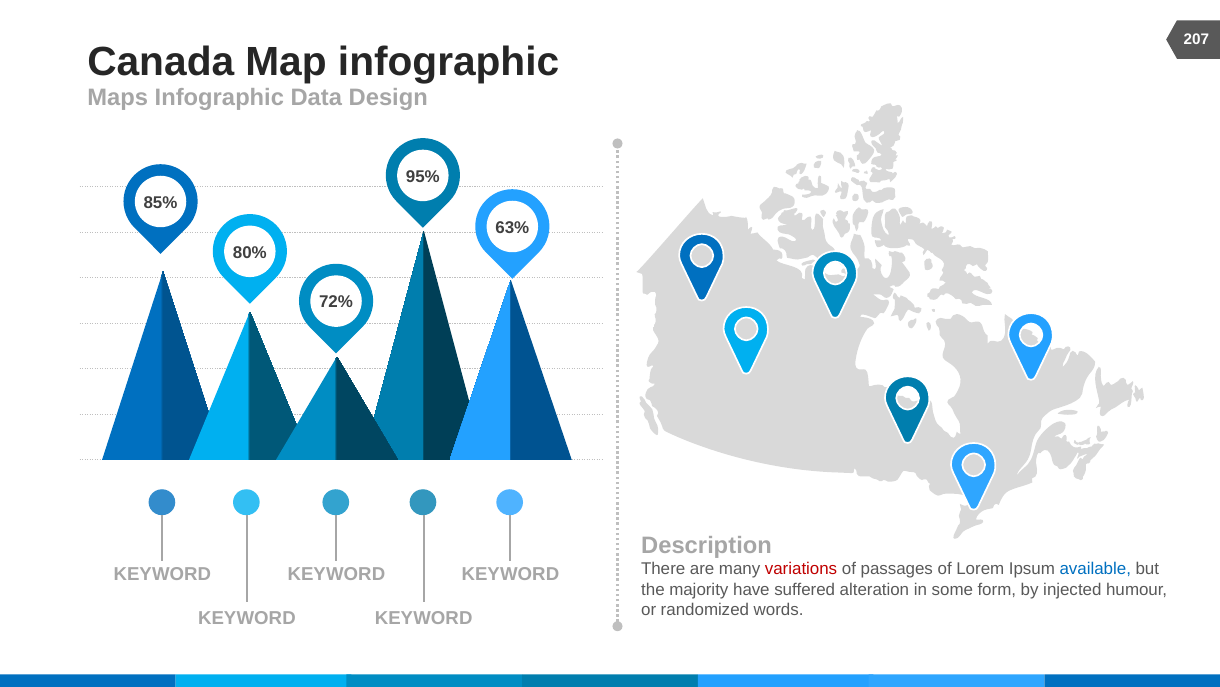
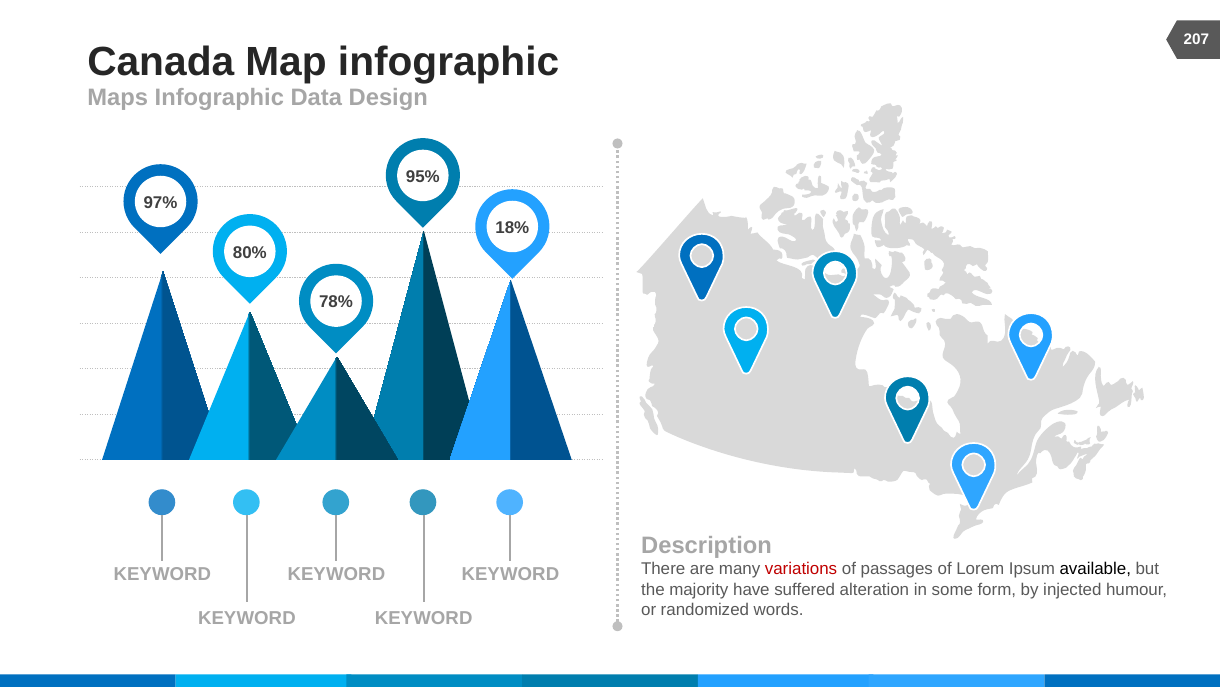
85%: 85% -> 97%
63%: 63% -> 18%
72%: 72% -> 78%
available colour: blue -> black
